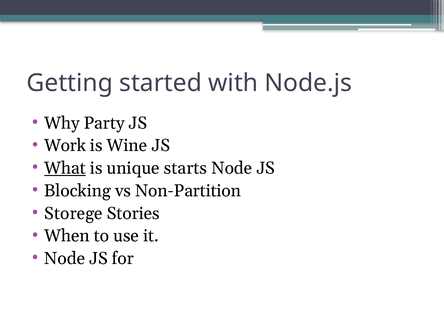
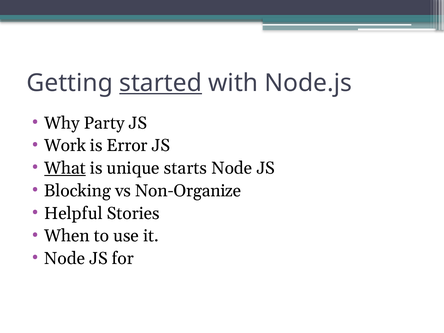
started underline: none -> present
Wine: Wine -> Error
Non-Partition: Non-Partition -> Non-Organize
Storege: Storege -> Helpful
